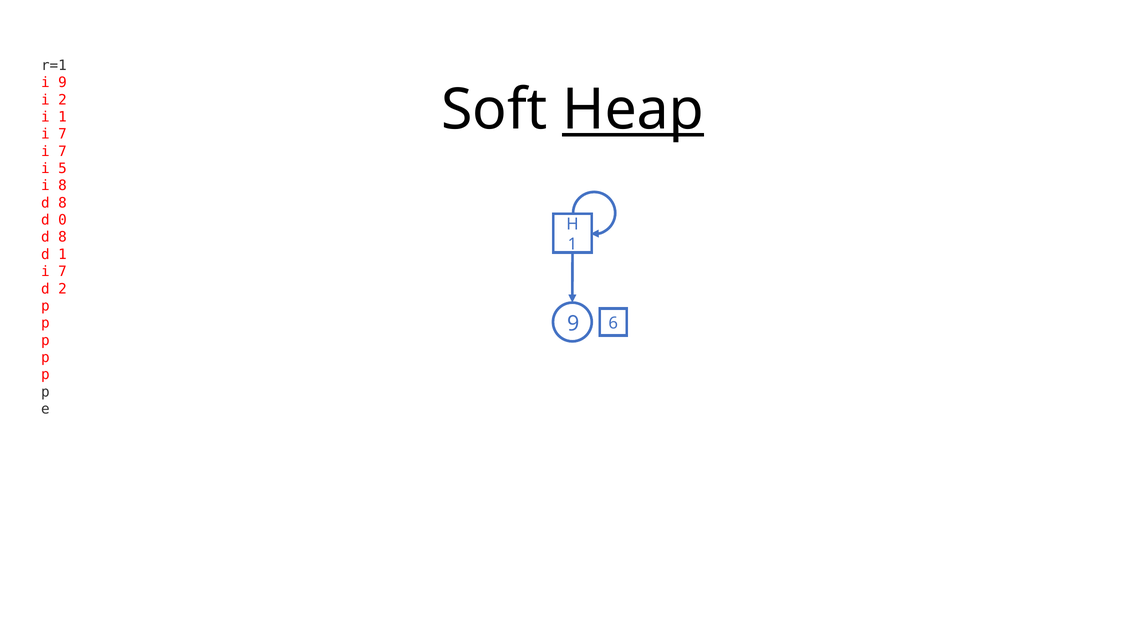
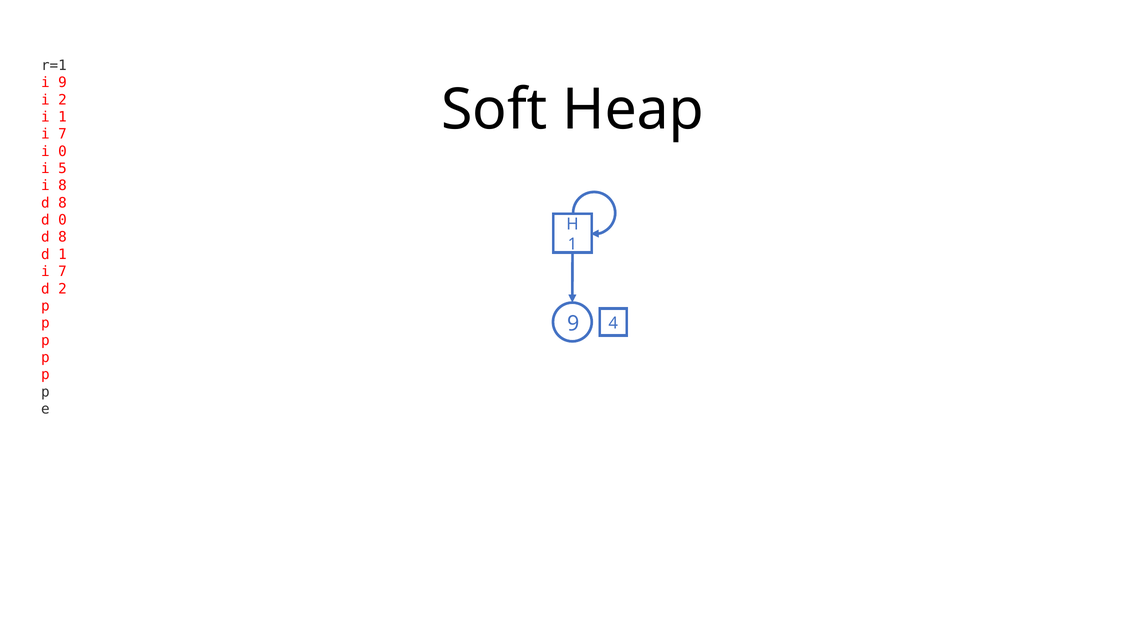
Heap underline: present -> none
7 at (62, 151): 7 -> 0
6: 6 -> 4
